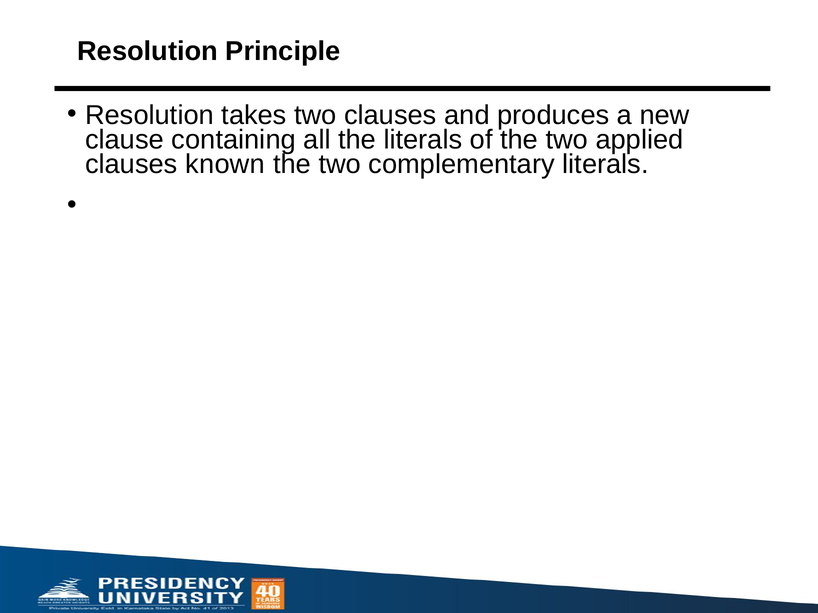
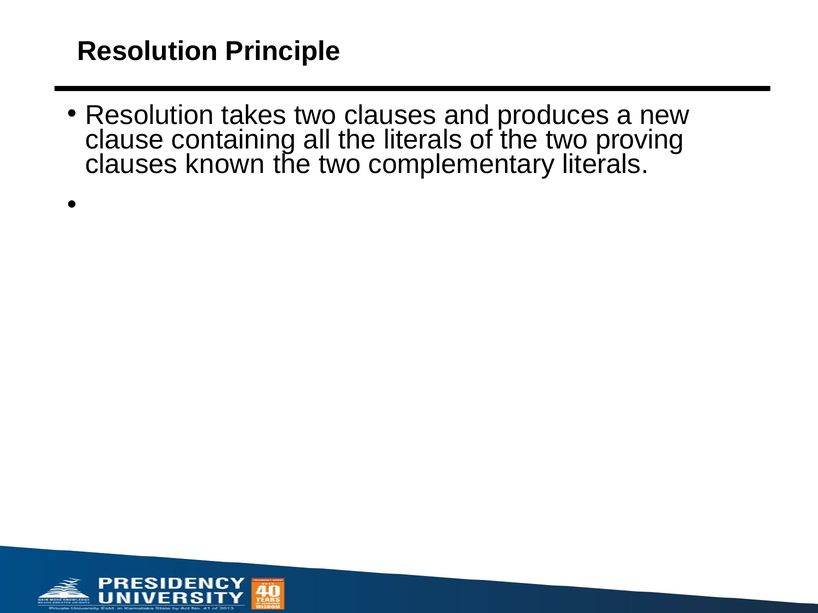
applied: applied -> proving
